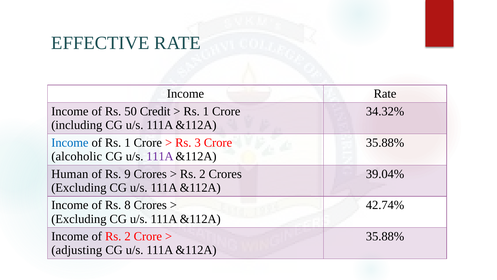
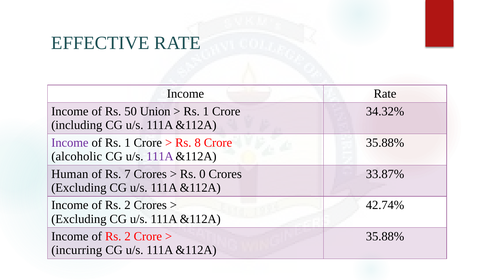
Credit: Credit -> Union
Income at (70, 142) colour: blue -> purple
3: 3 -> 8
9: 9 -> 7
2 at (202, 174): 2 -> 0
39.04%: 39.04% -> 33.87%
8 at (127, 205): 8 -> 2
adjusting: adjusting -> incurring
